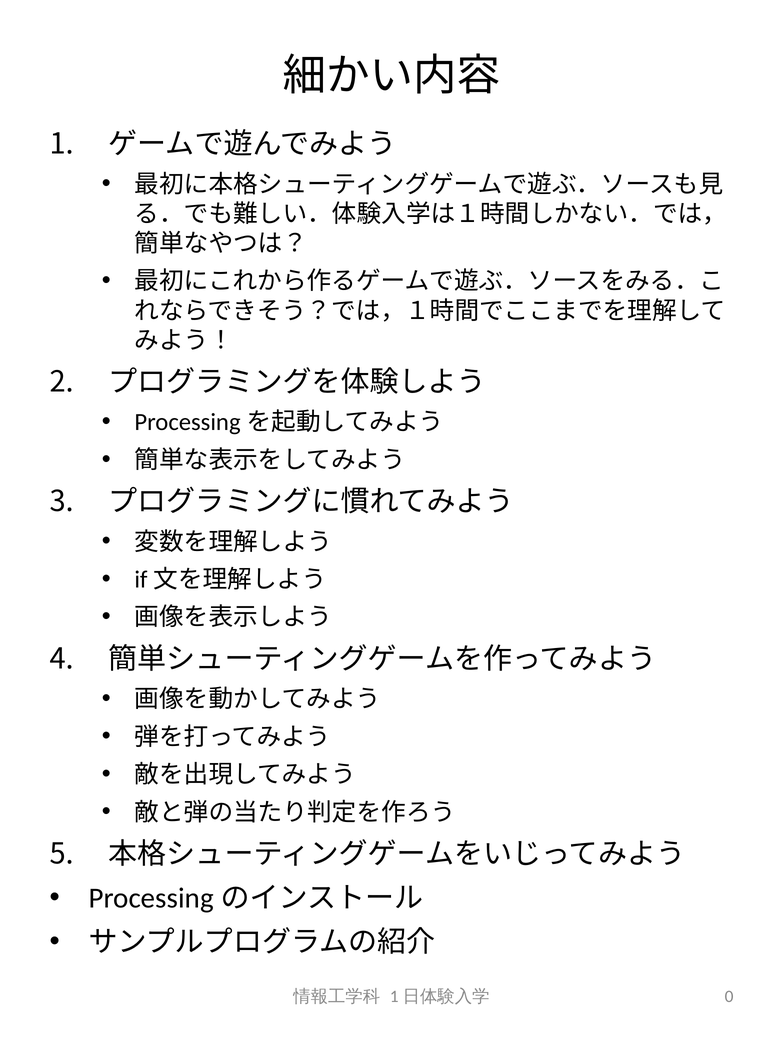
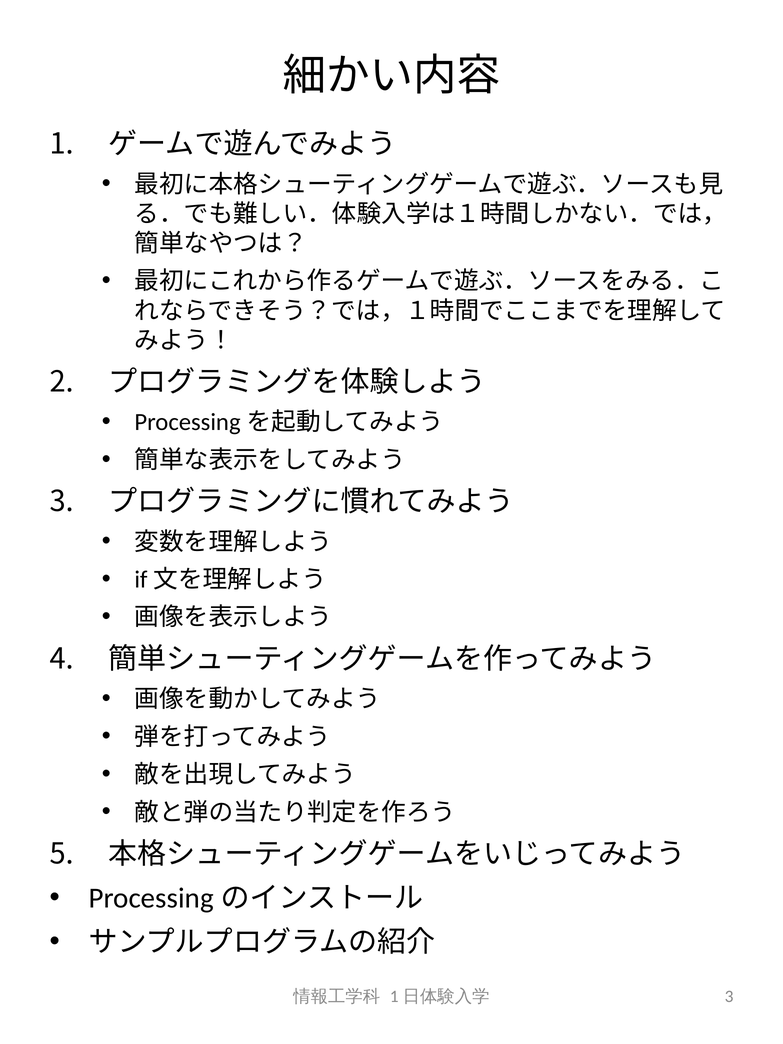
0 at (729, 996): 0 -> 3
